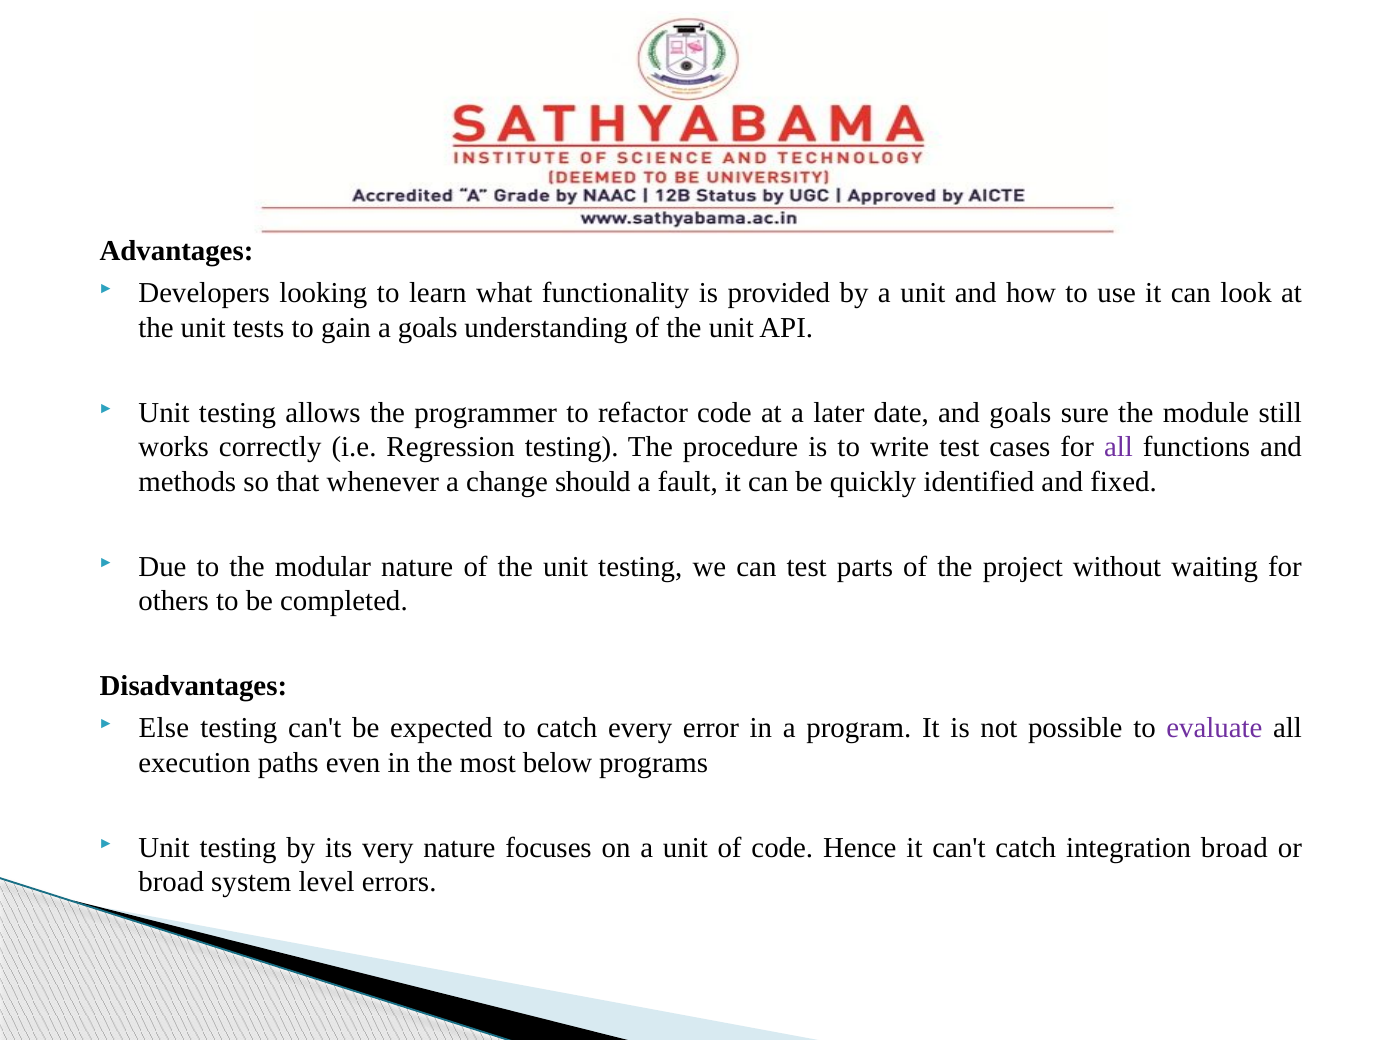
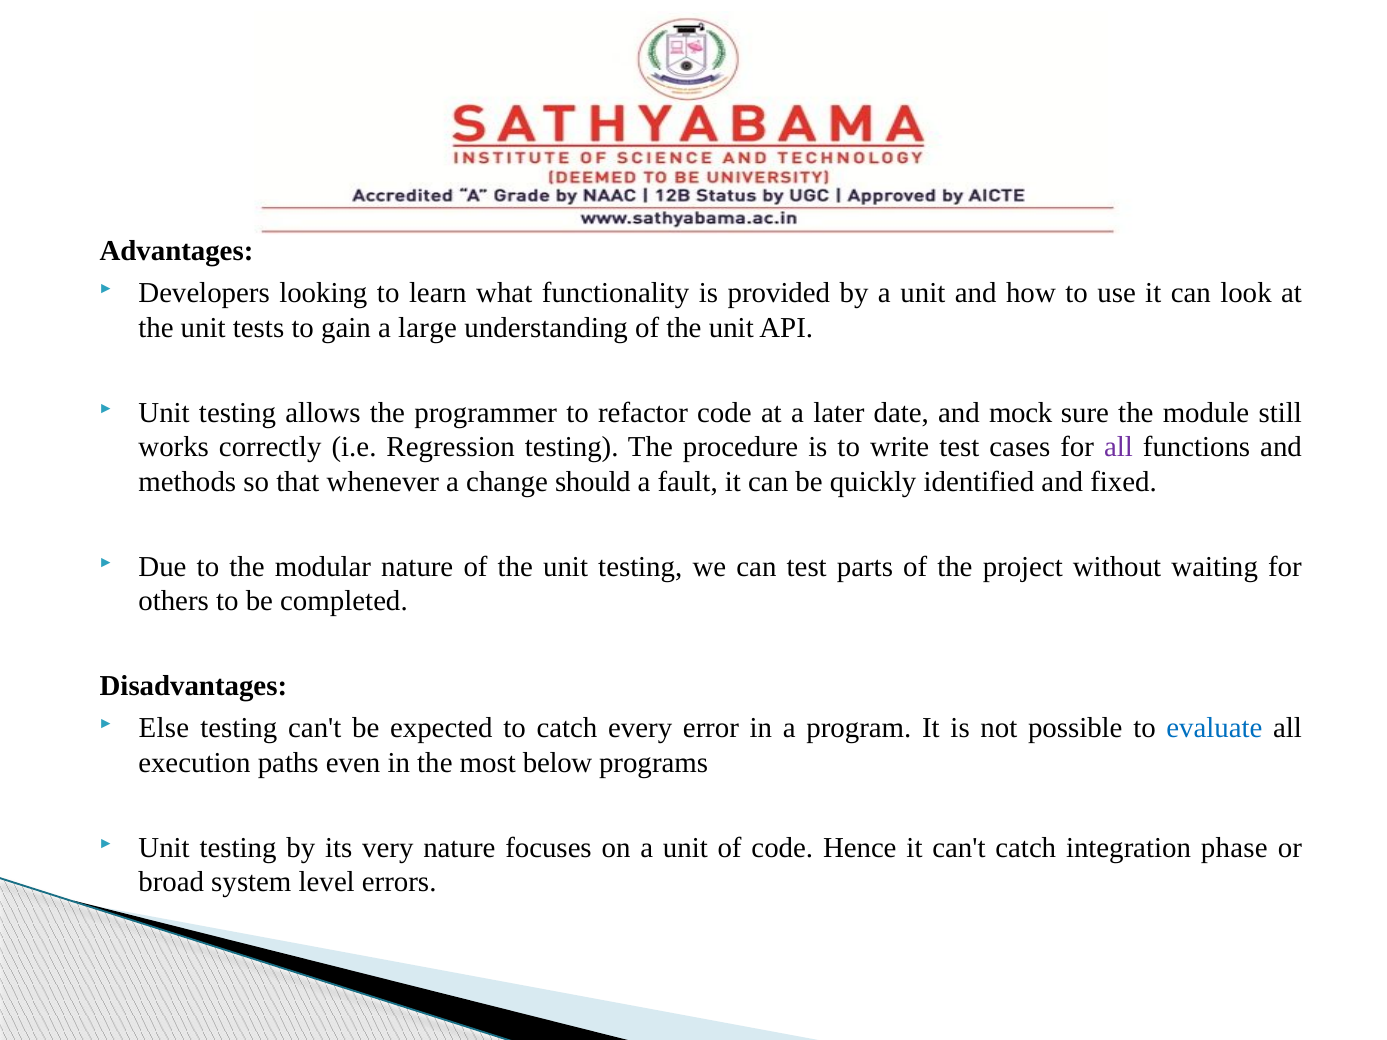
a goals: goals -> large
and goals: goals -> mock
evaluate colour: purple -> blue
integration broad: broad -> phase
